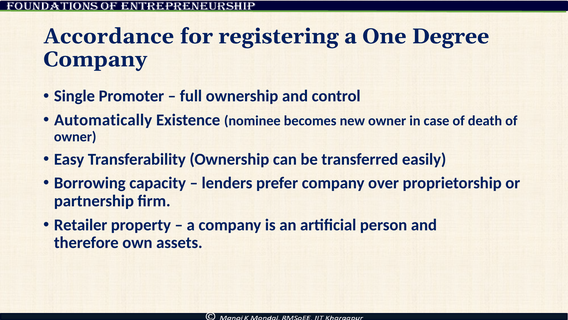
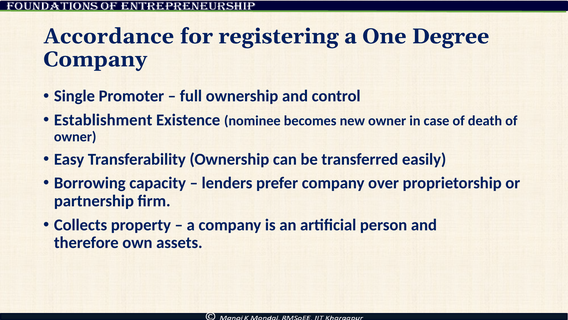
Automatically: Automatically -> Establishment
Retailer: Retailer -> Collects
